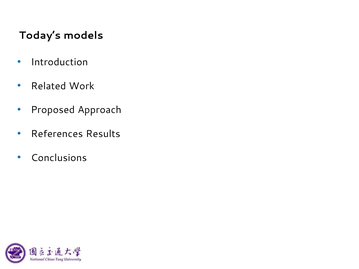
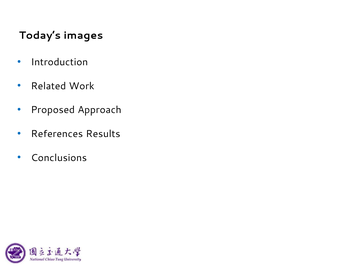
models: models -> images
